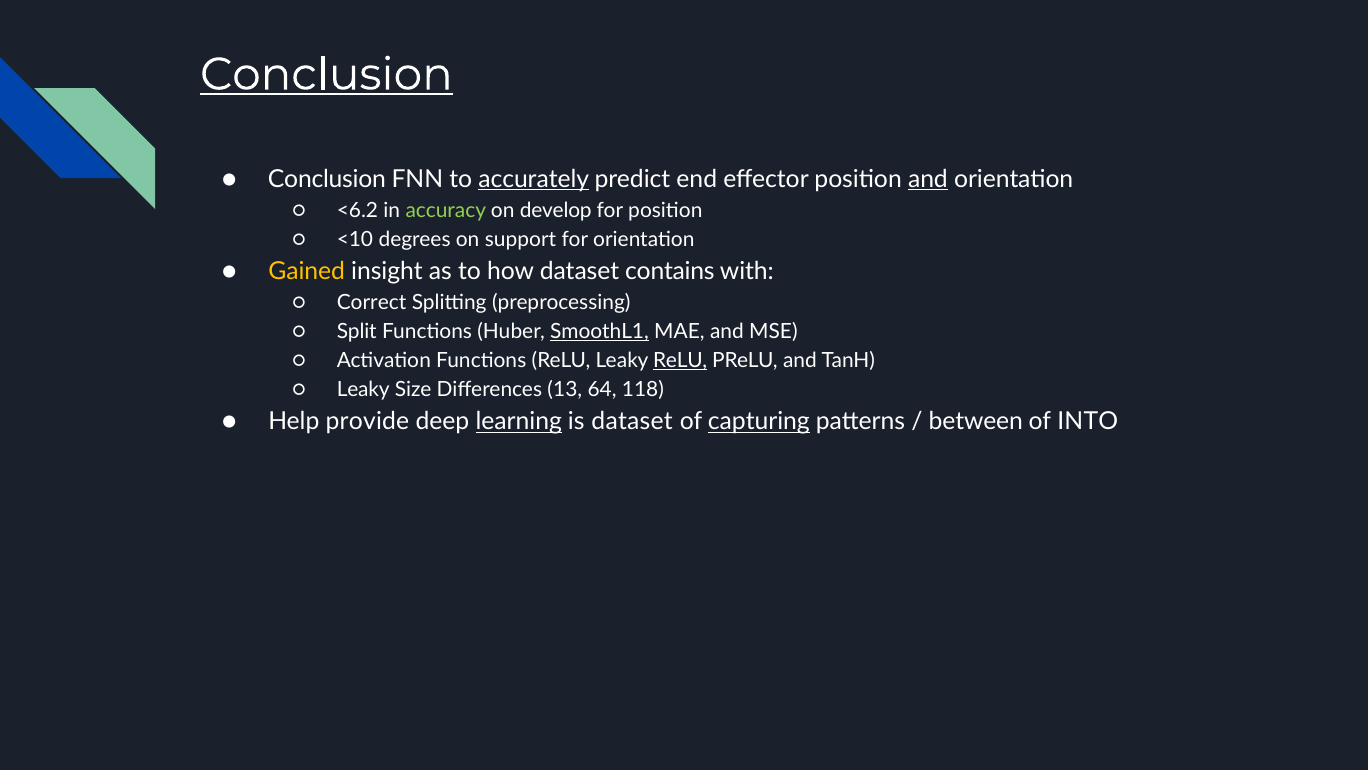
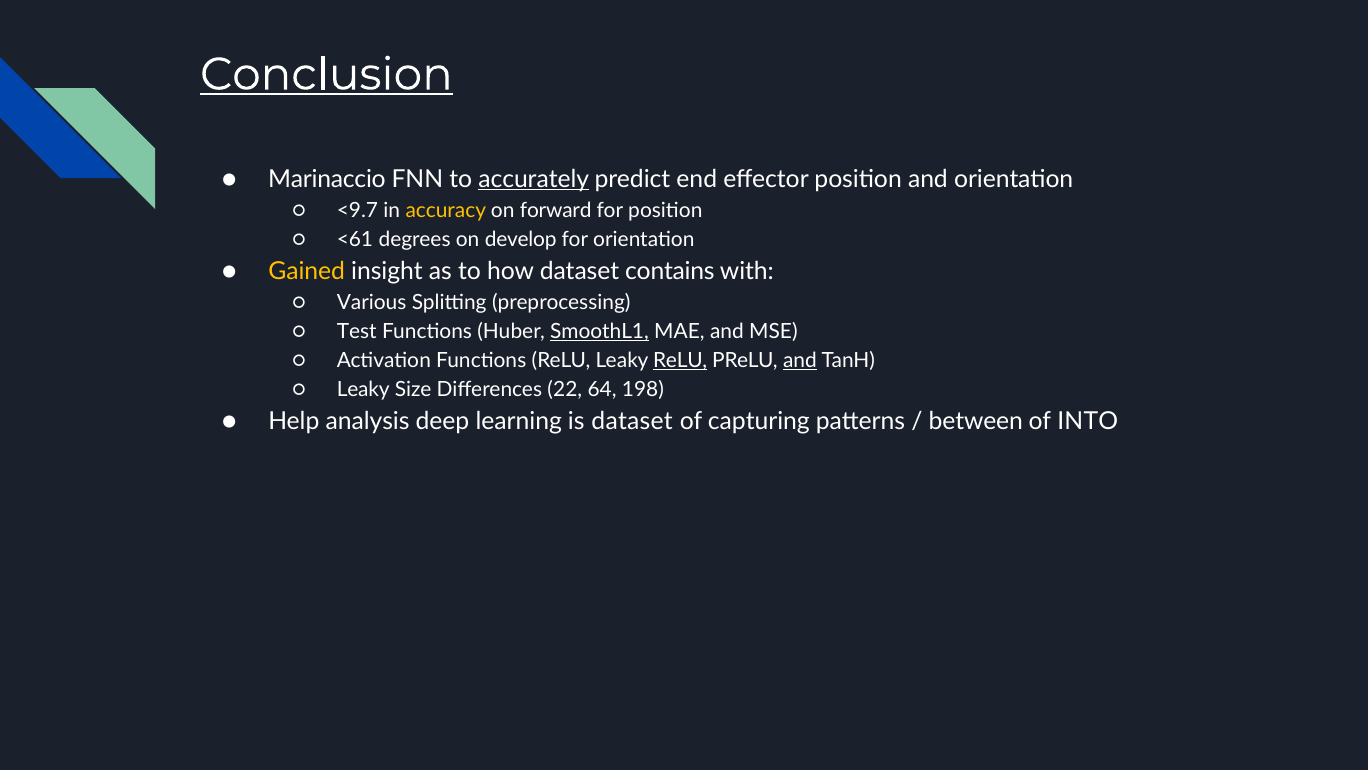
Conclusion at (327, 179): Conclusion -> Marinaccio
and at (928, 179) underline: present -> none
<6.2: <6.2 -> <9.7
accuracy colour: light green -> yellow
develop: develop -> forward
<10: <10 -> <61
support: support -> develop
Correct: Correct -> Various
Split: Split -> Test
and at (800, 360) underline: none -> present
13: 13 -> 22
118: 118 -> 198
provide: provide -> analysis
learning underline: present -> none
capturing underline: present -> none
